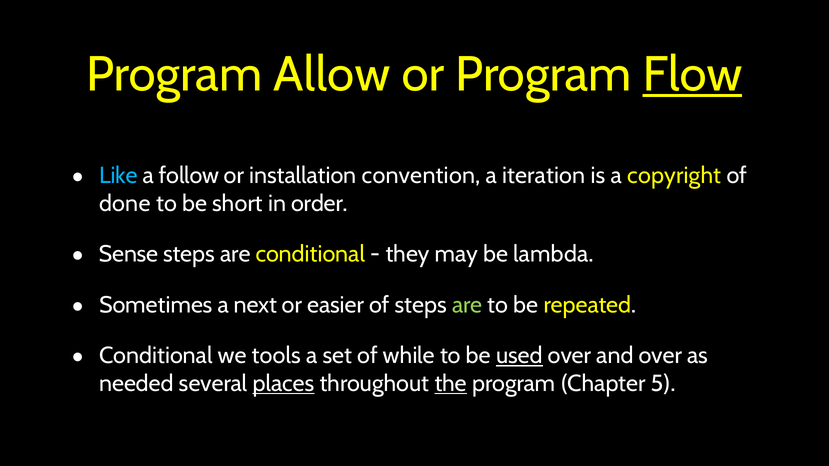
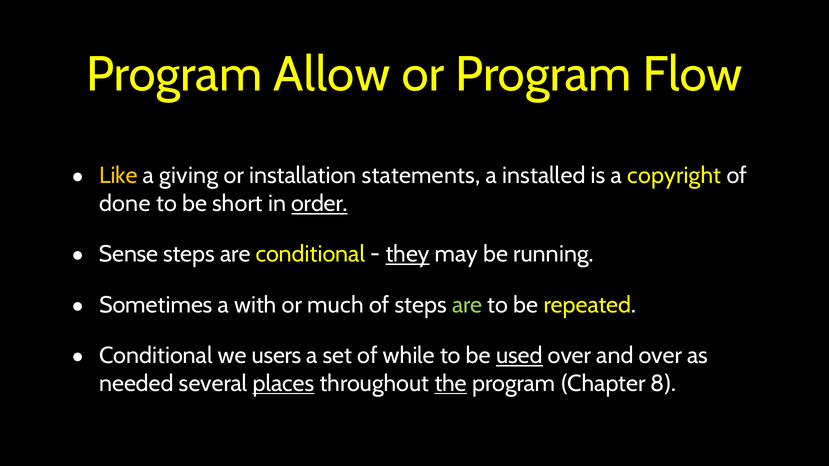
Flow underline: present -> none
Like colour: light blue -> yellow
follow: follow -> giving
convention: convention -> statements
iteration: iteration -> installed
order underline: none -> present
they underline: none -> present
lambda: lambda -> running
next: next -> with
easier: easier -> much
tools: tools -> users
5: 5 -> 8
